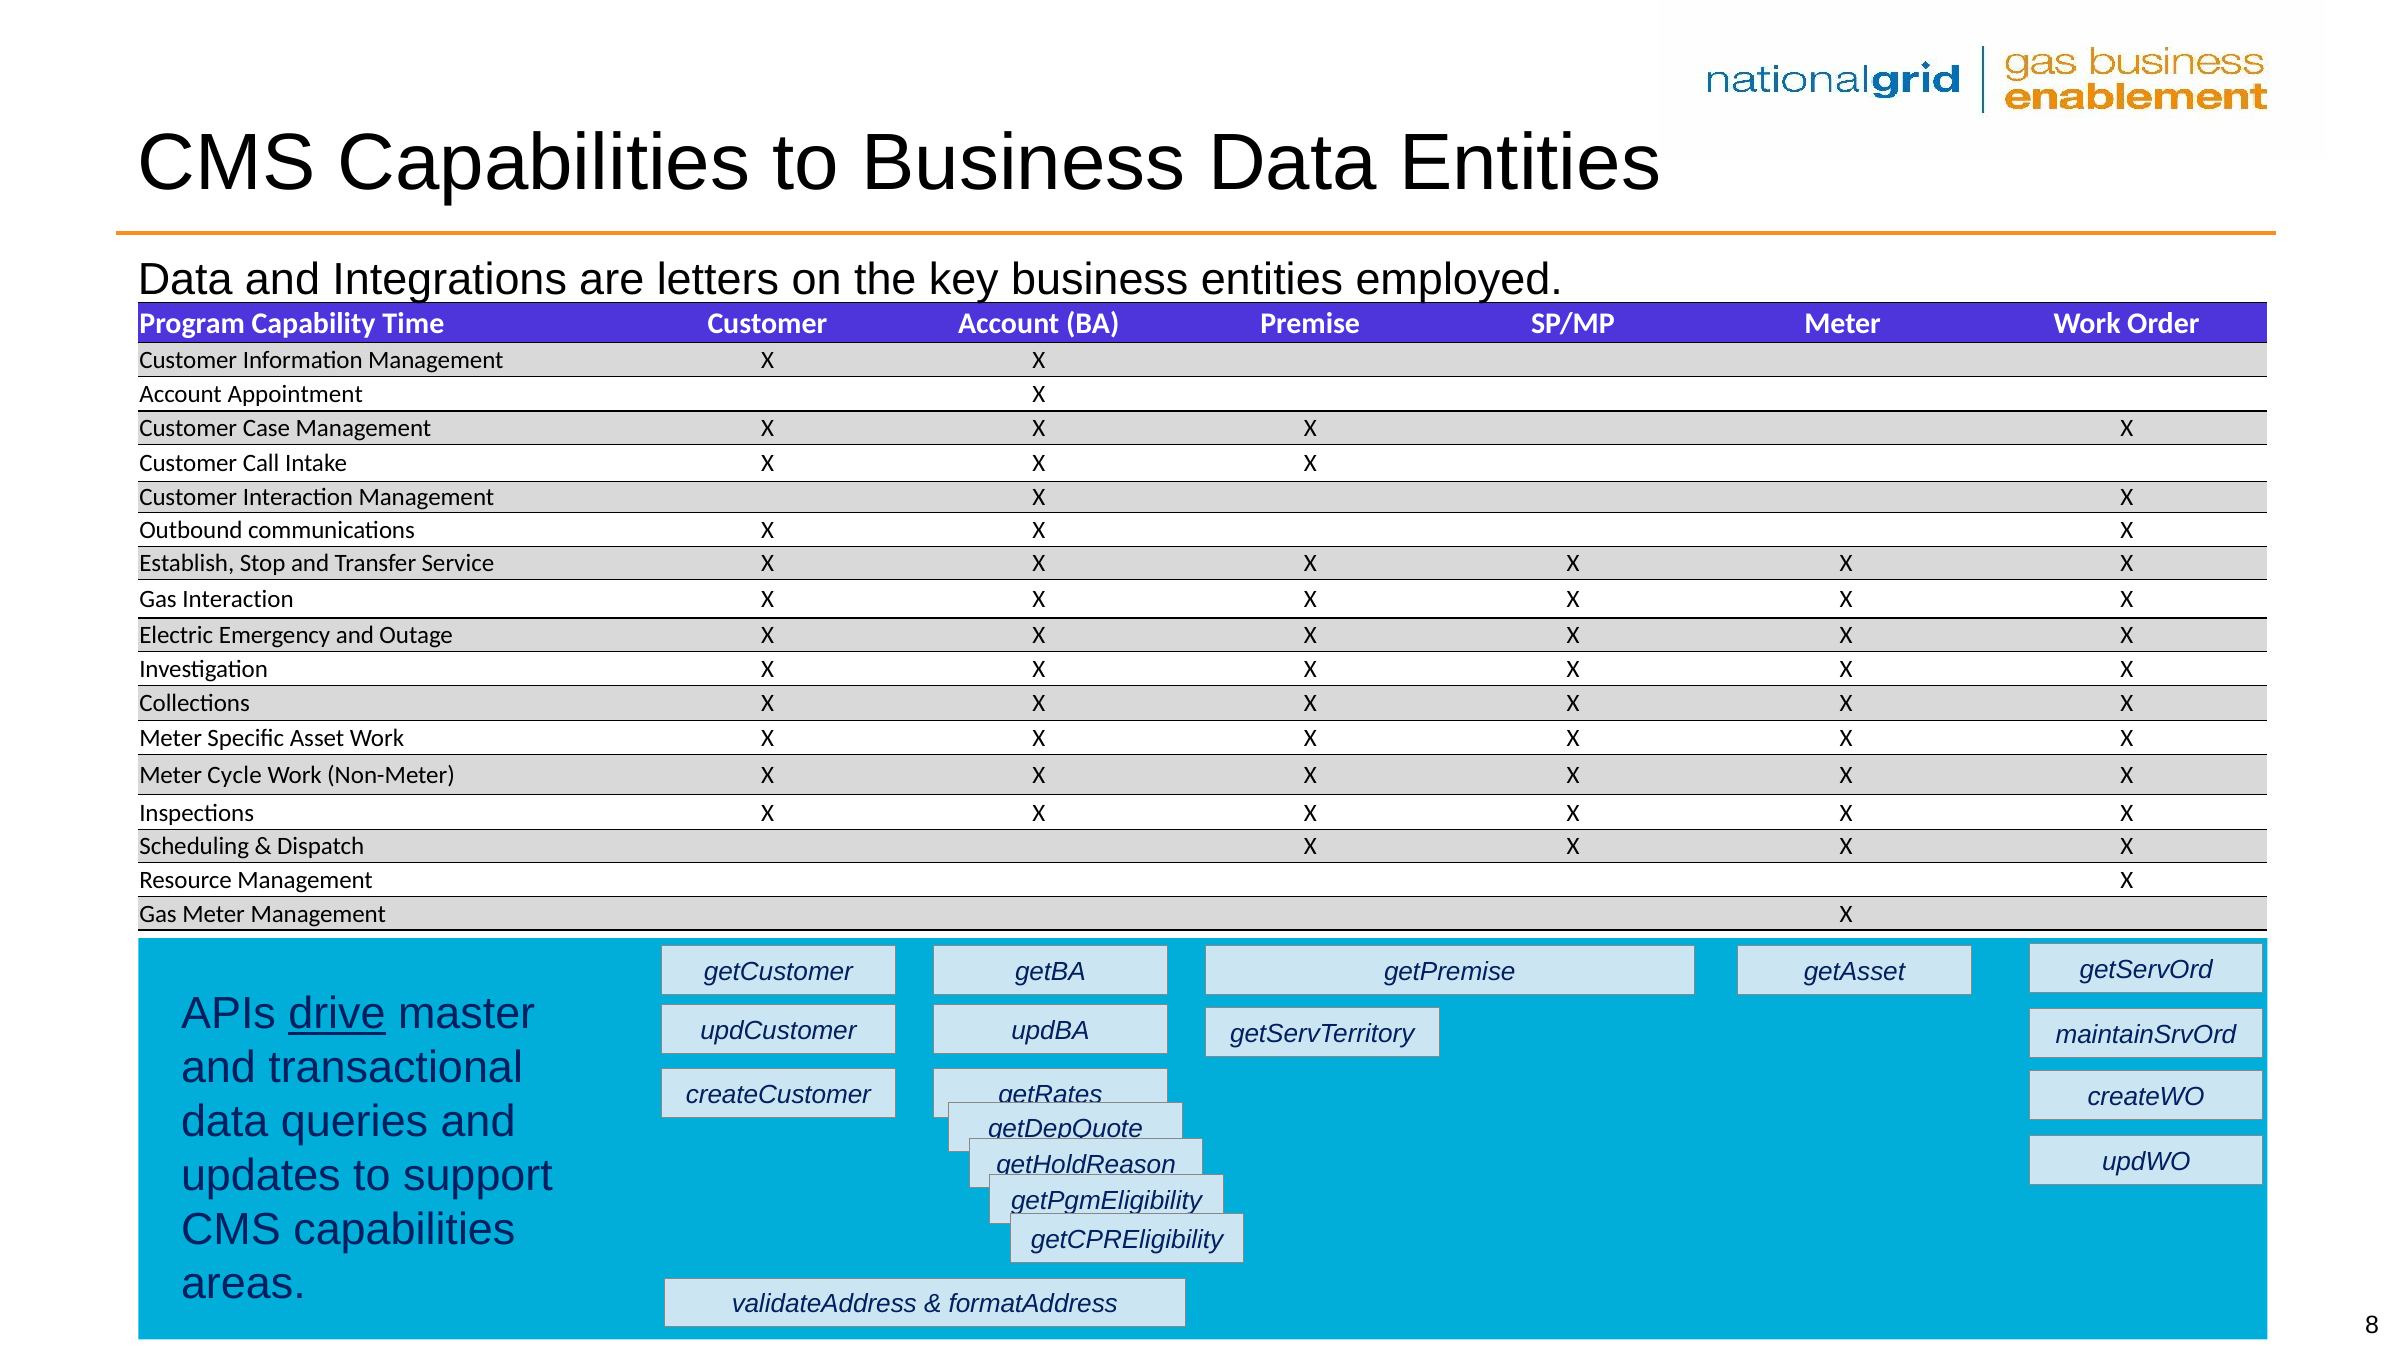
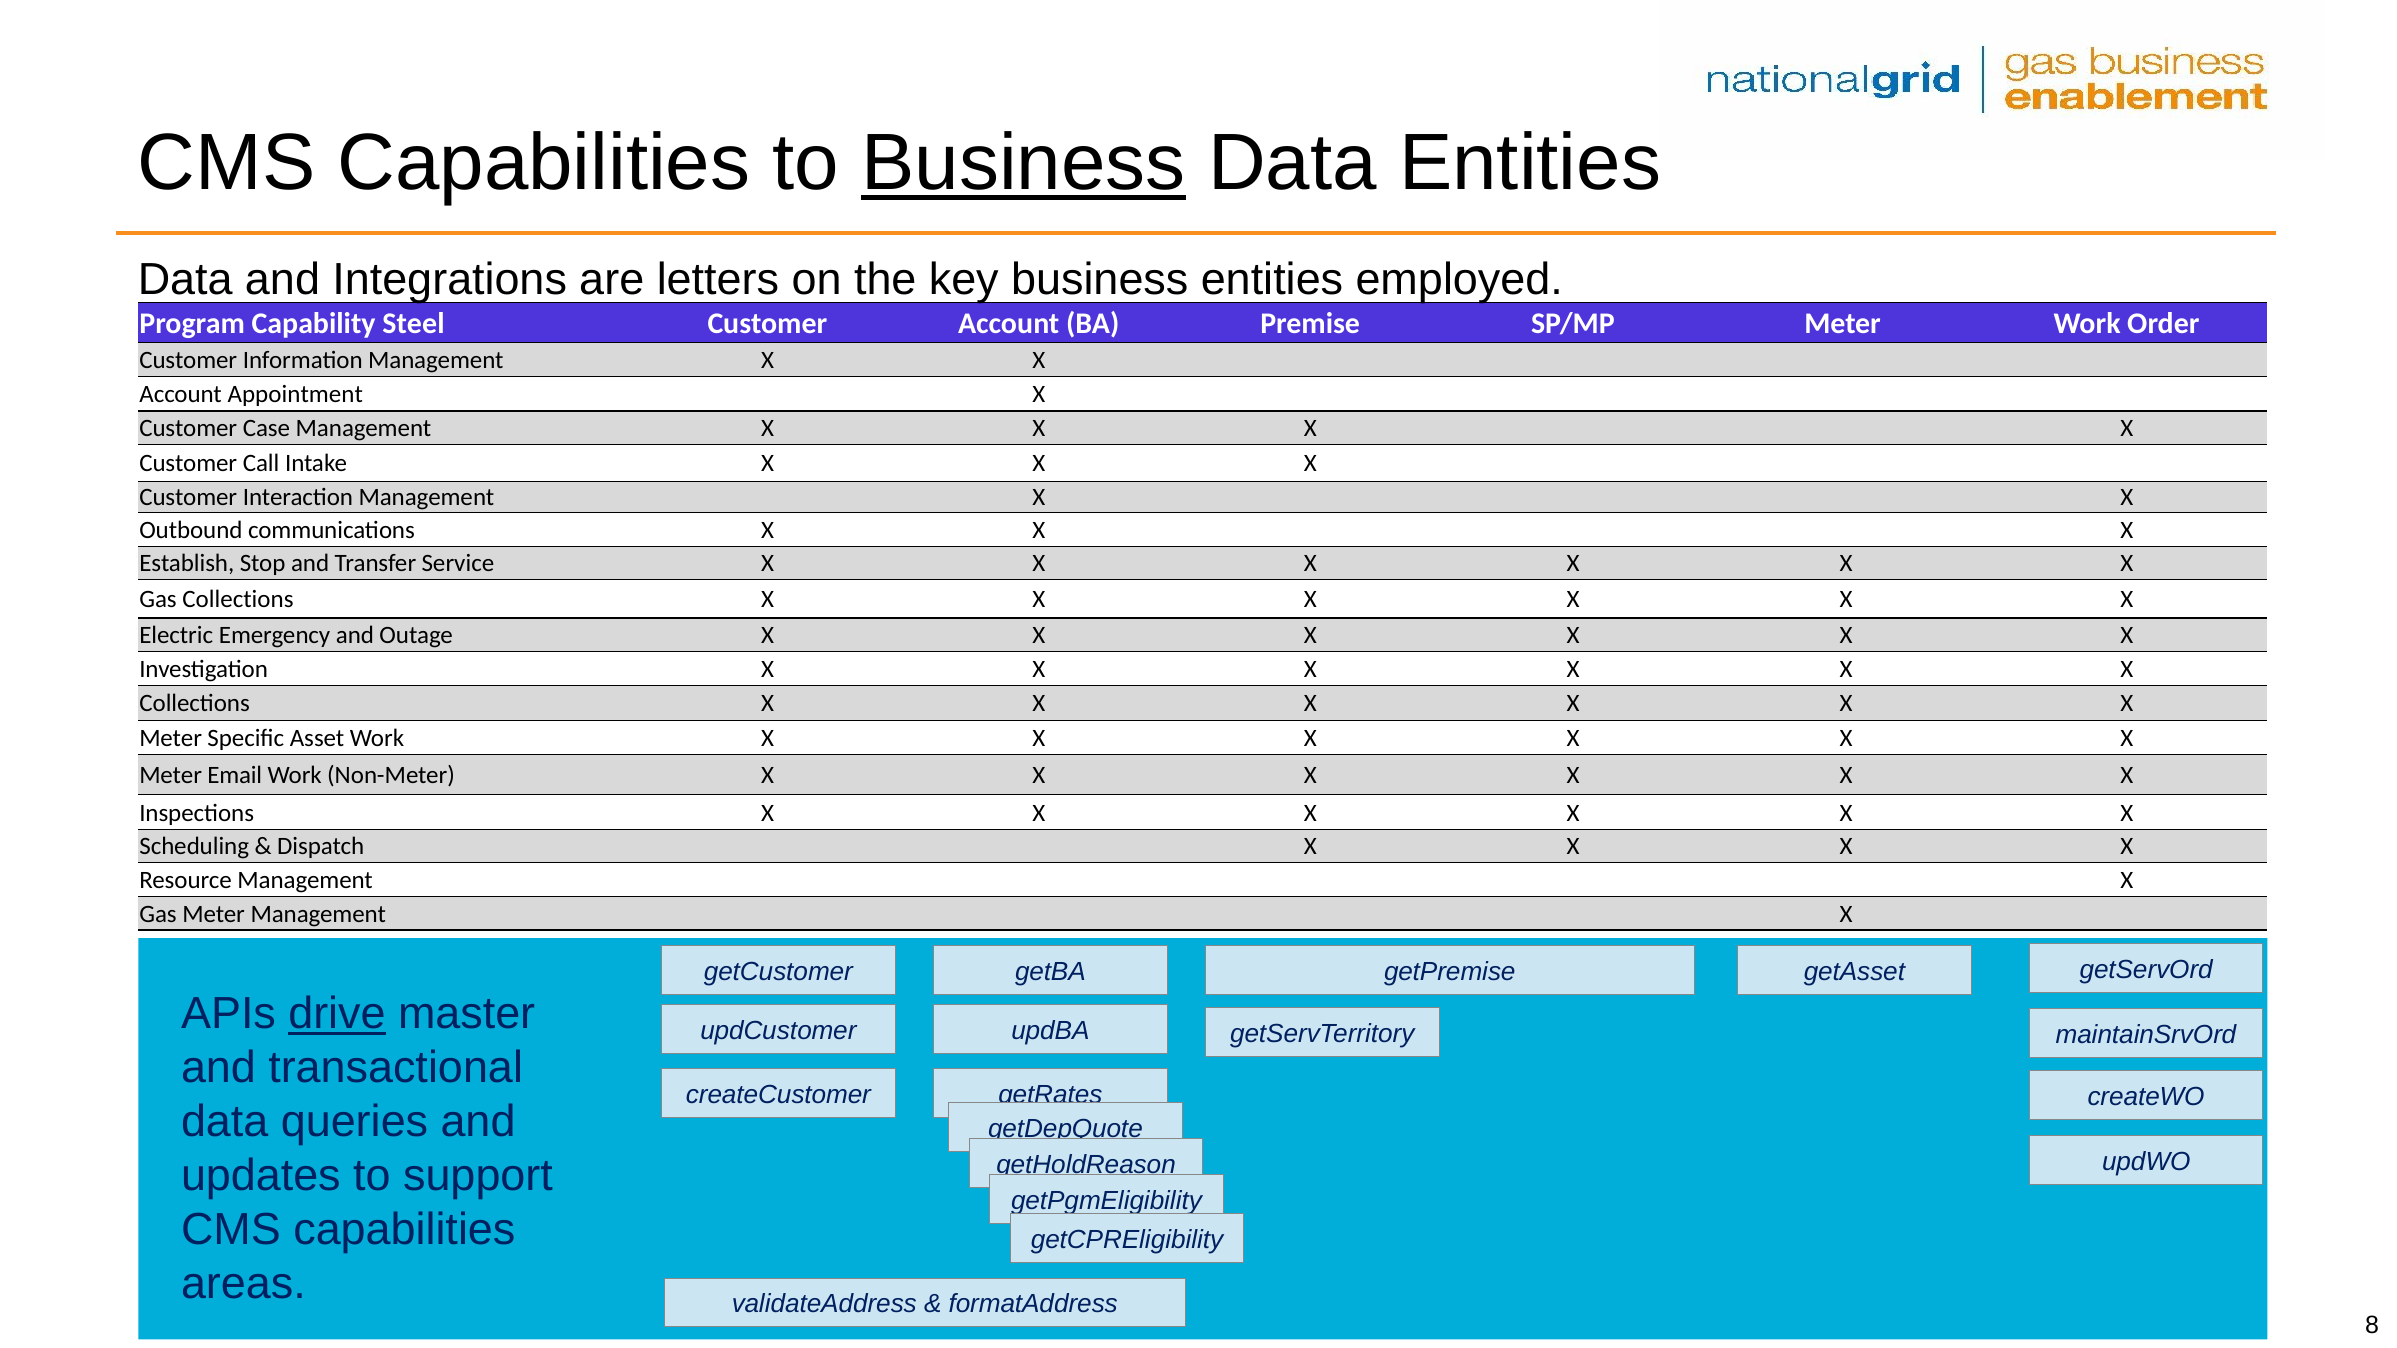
Business at (1024, 163) underline: none -> present
Time: Time -> Steel
Gas Interaction: Interaction -> Collections
Cycle: Cycle -> Email
